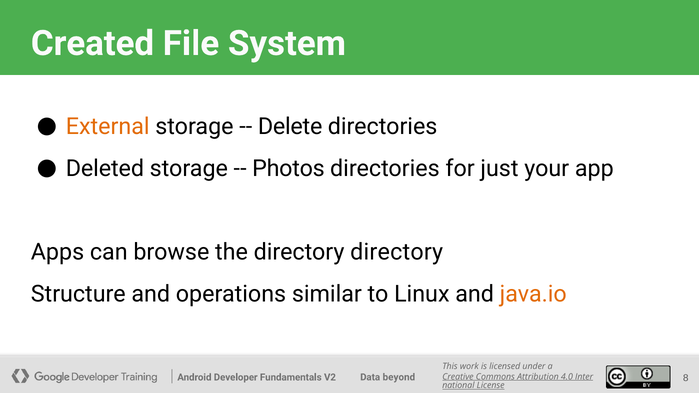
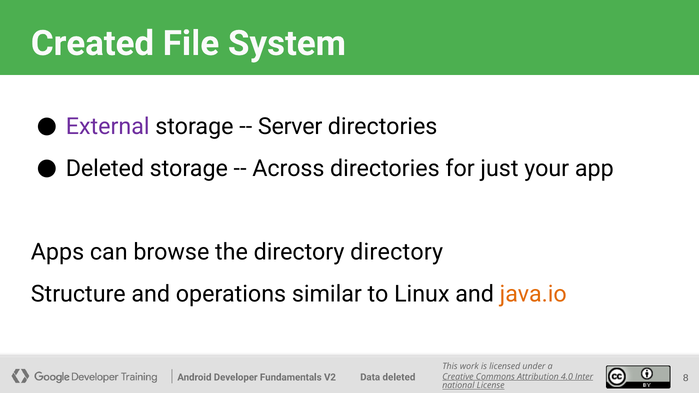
External colour: orange -> purple
Delete: Delete -> Server
Photos: Photos -> Across
beyond at (399, 377): beyond -> deleted
